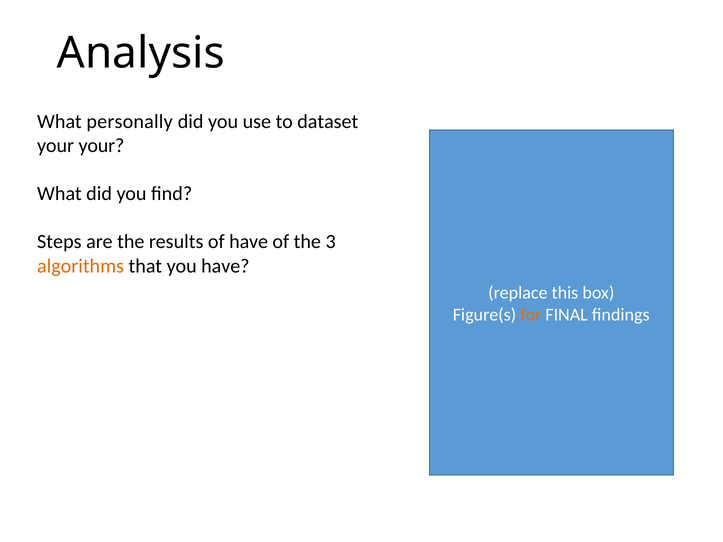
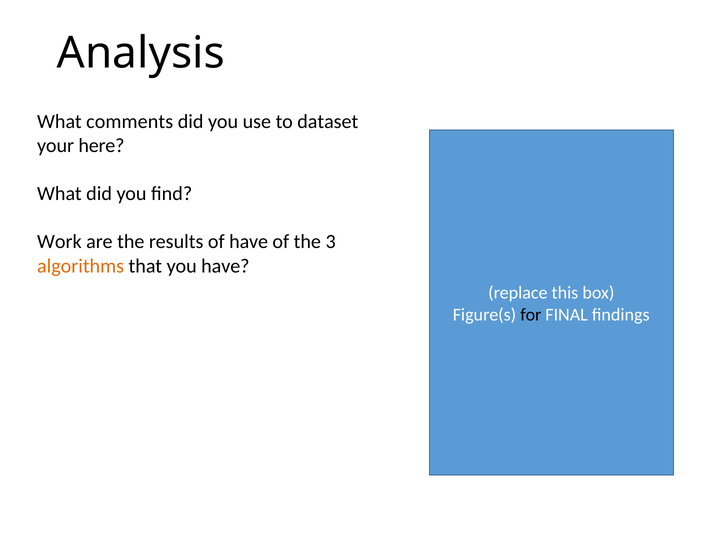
personally: personally -> comments
your your: your -> here
Steps: Steps -> Work
for colour: orange -> black
